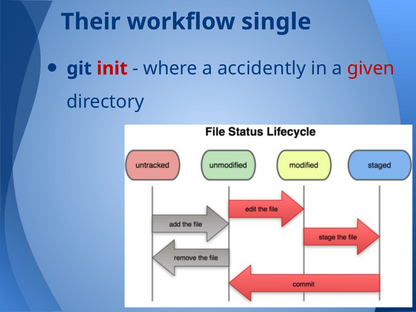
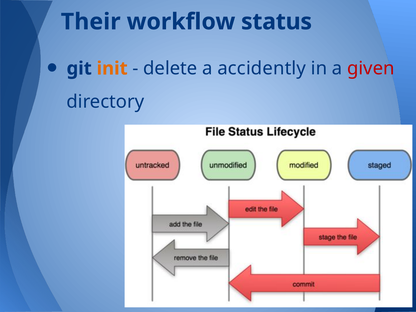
single: single -> status
init colour: red -> orange
where: where -> delete
